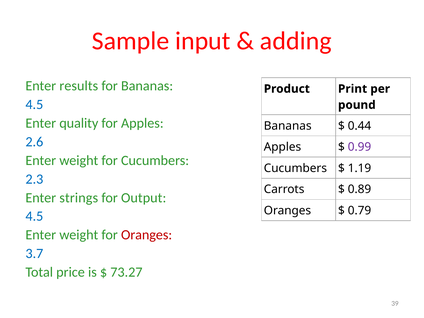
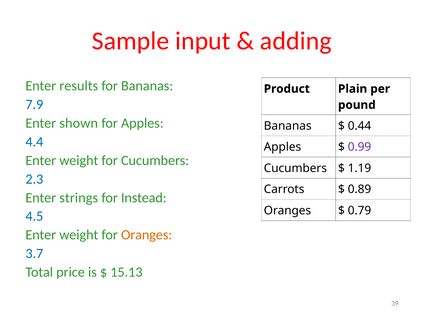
Print: Print -> Plain
4.5 at (34, 104): 4.5 -> 7.9
quality: quality -> shown
2.6: 2.6 -> 4.4
Output: Output -> Instead
Oranges at (147, 235) colour: red -> orange
73.27: 73.27 -> 15.13
